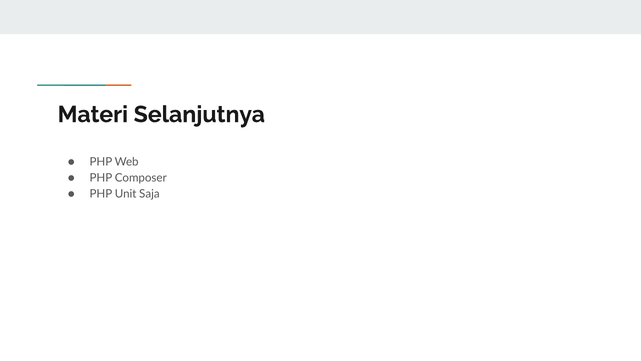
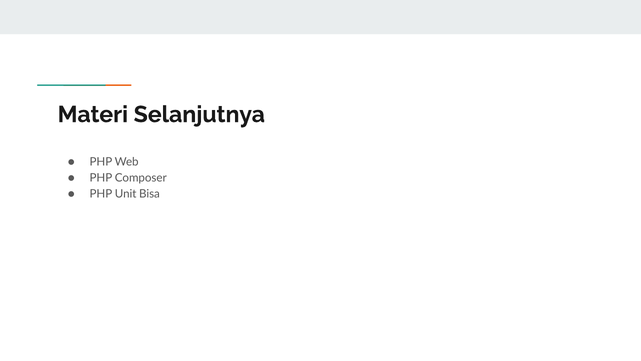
Saja: Saja -> Bisa
